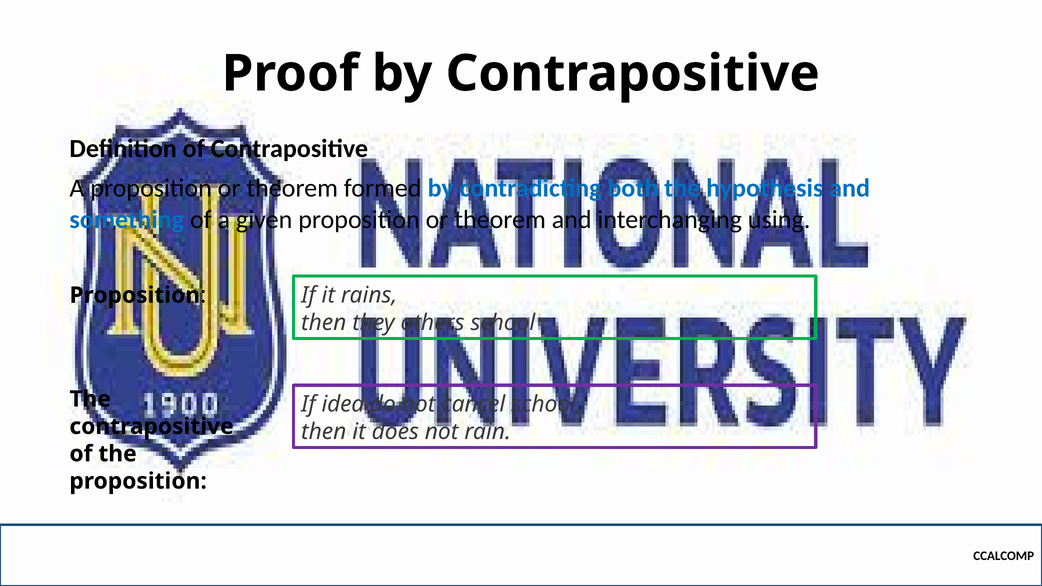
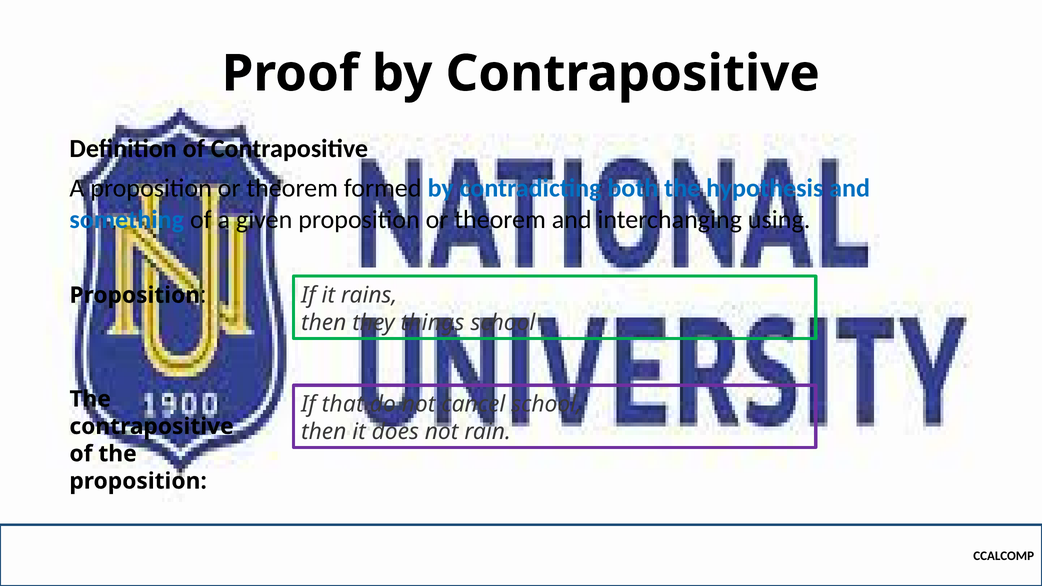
others: others -> things
idea: idea -> that
